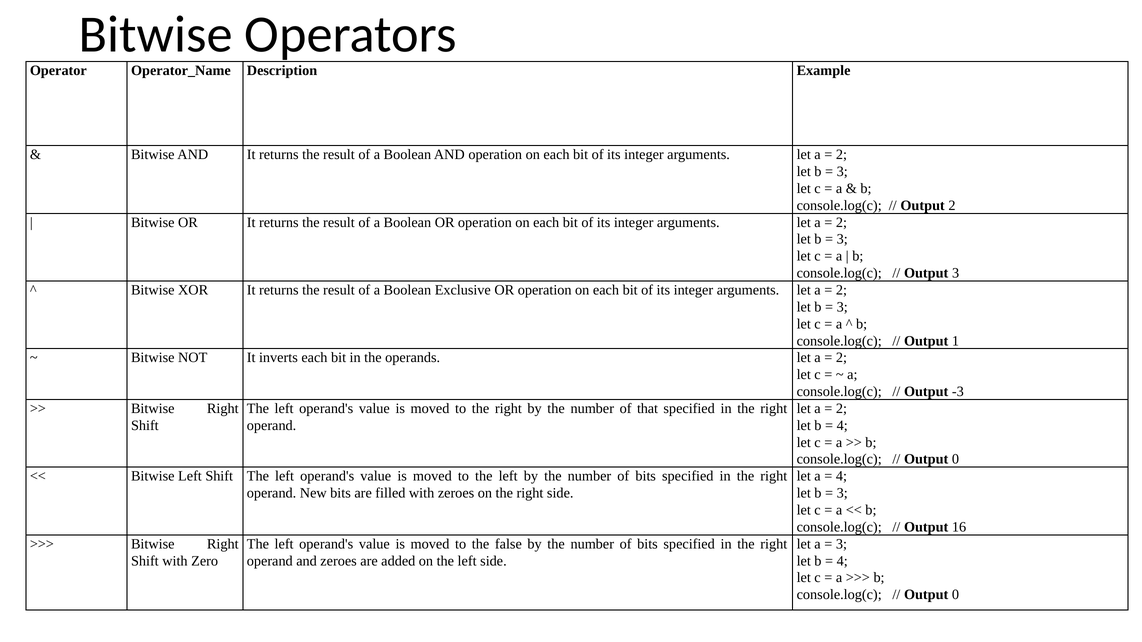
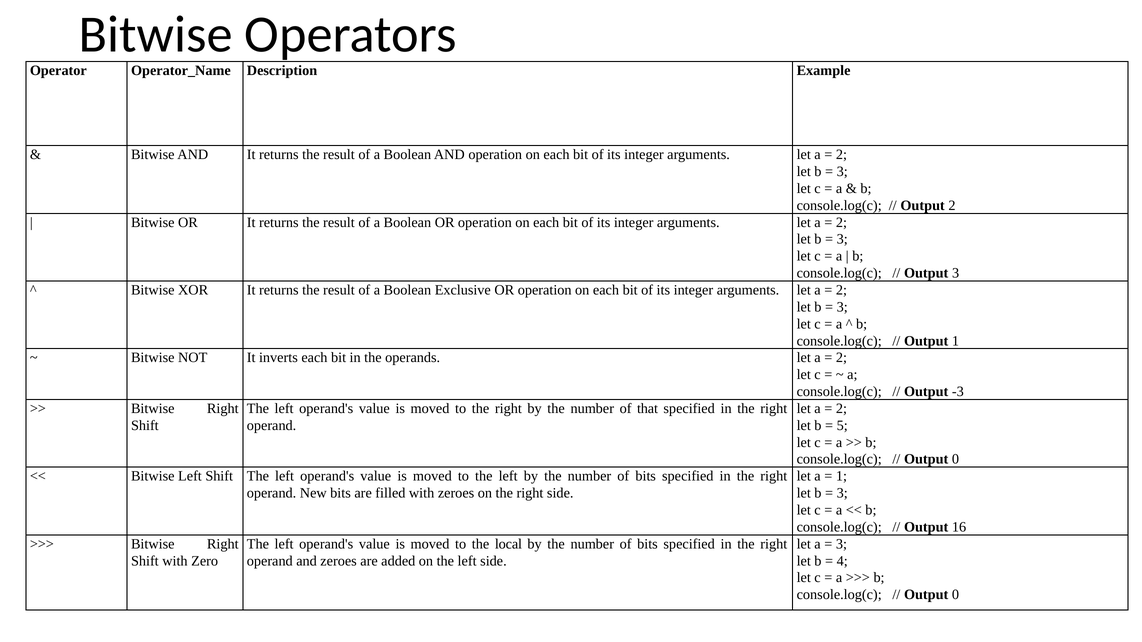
4 at (842, 426): 4 -> 5
4 at (841, 477): 4 -> 1
false: false -> local
